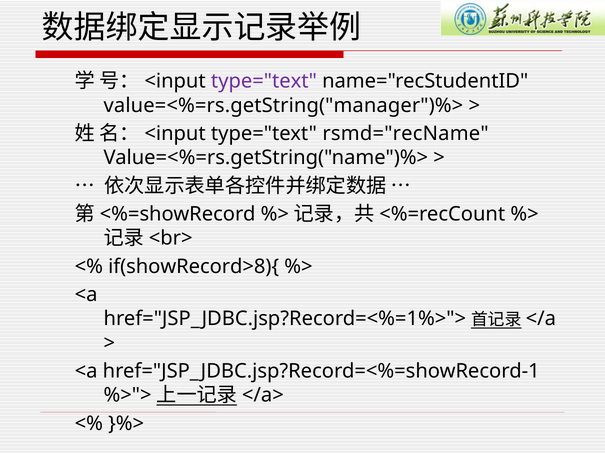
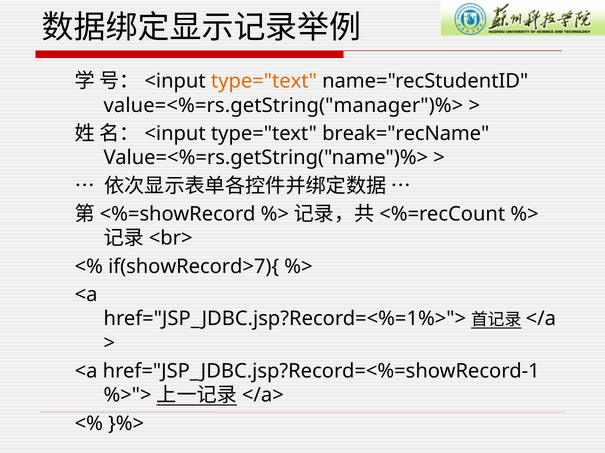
type="text at (264, 81) colour: purple -> orange
rsmd="recName: rsmd="recName -> break="recName
if(showRecord>8){: if(showRecord>8){ -> if(showRecord>7){
